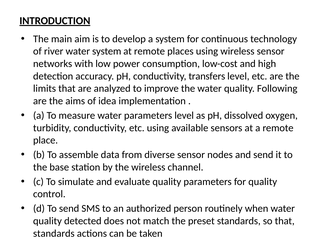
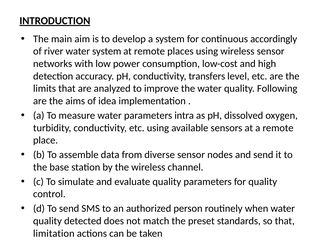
technology: technology -> accordingly
parameters level: level -> intra
standards at (54, 233): standards -> limitation
